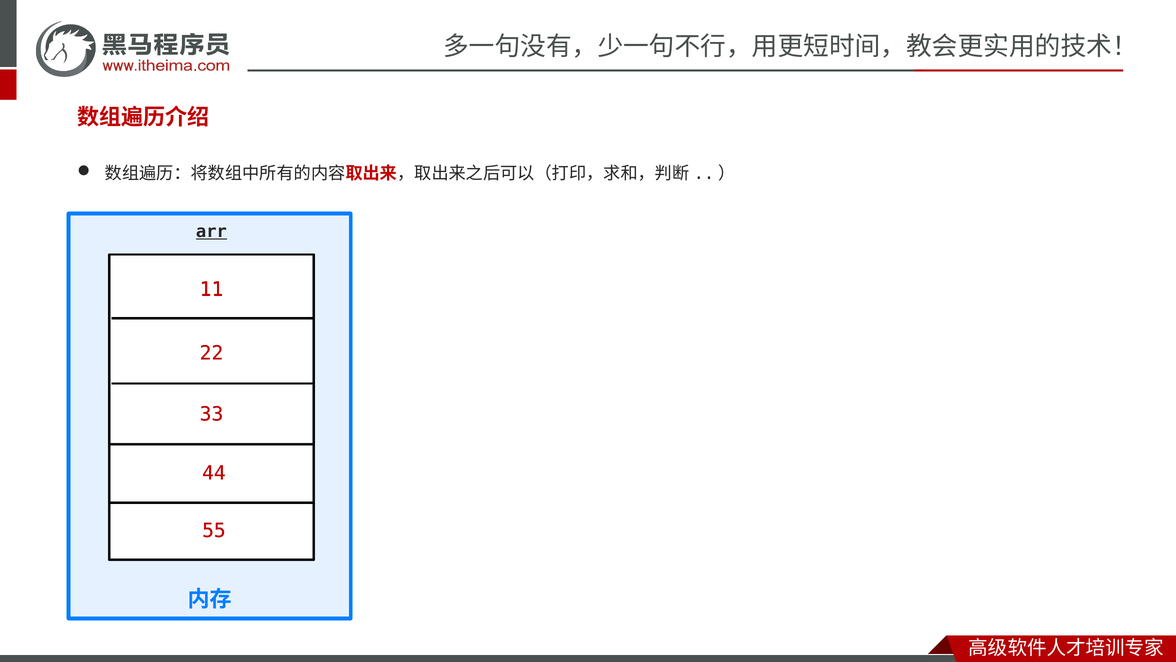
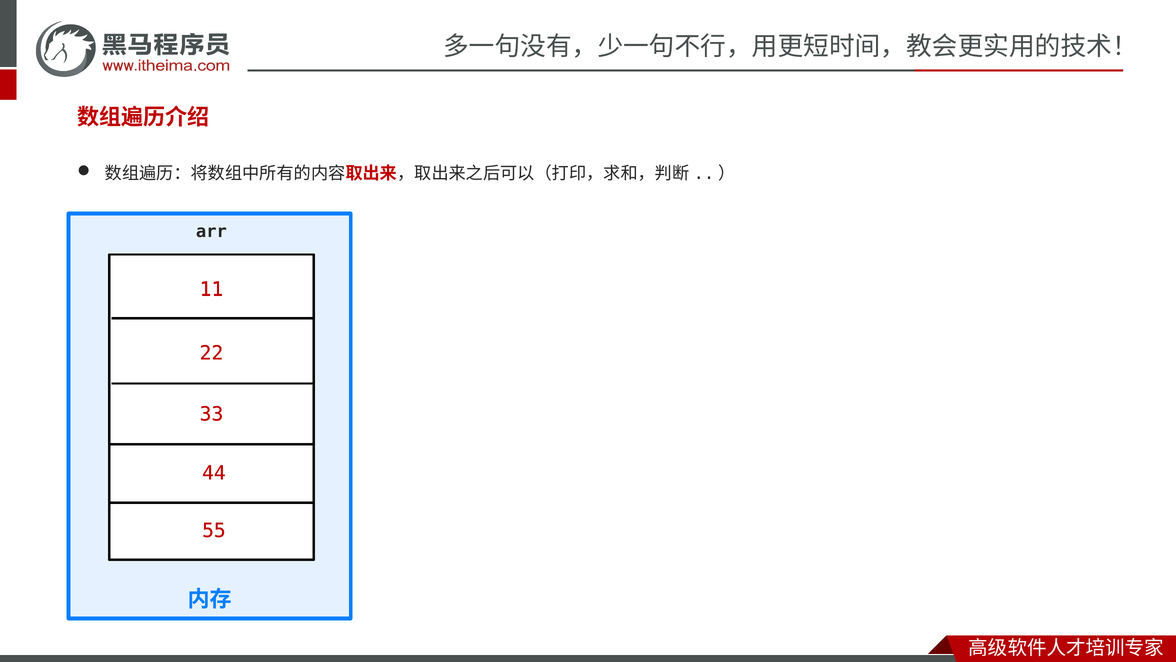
arr underline: present -> none
